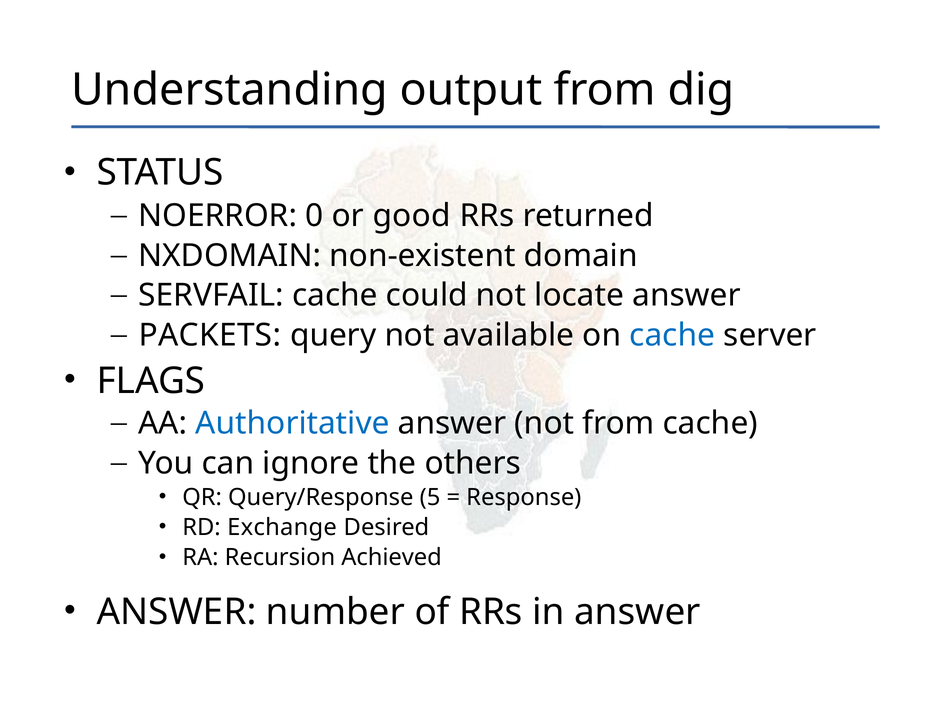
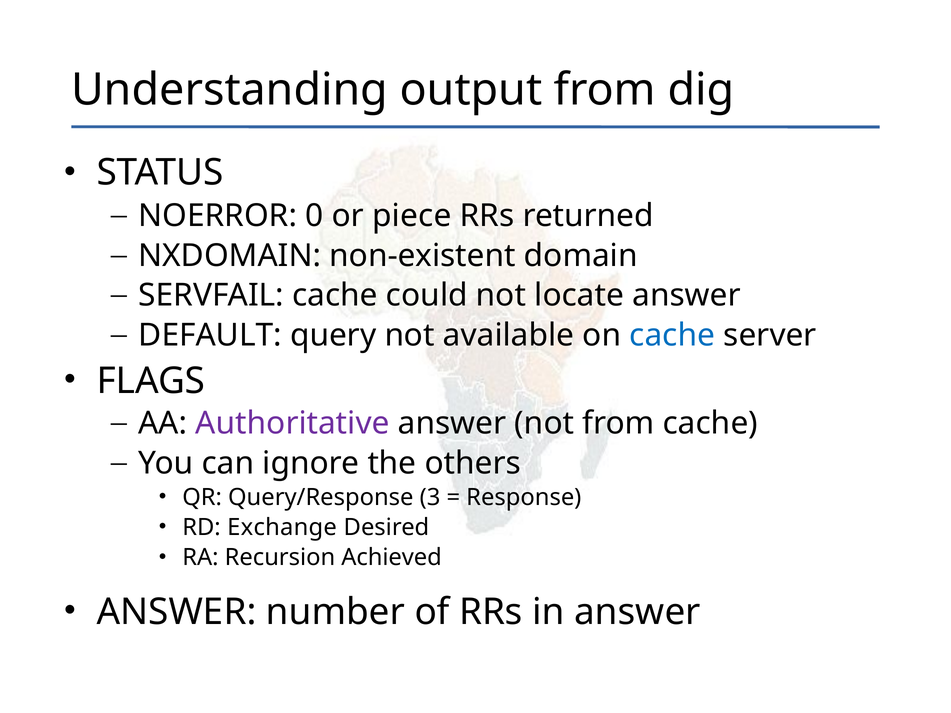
good: good -> piece
PACKETS: PACKETS -> DEFAULT
Authoritative colour: blue -> purple
5: 5 -> 3
